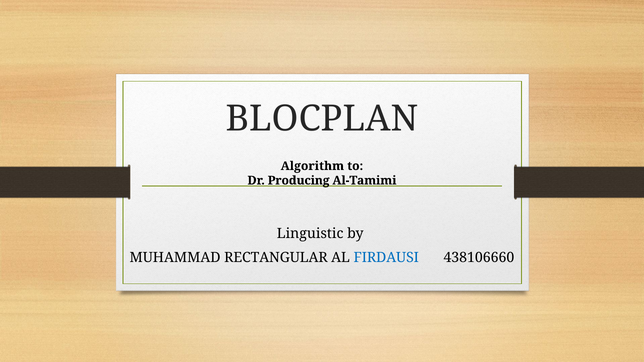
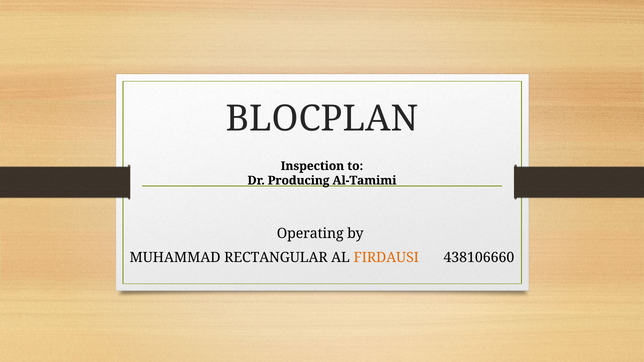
Algorithm: Algorithm -> Inspection
Linguistic: Linguistic -> Operating
FIRDAUSI colour: blue -> orange
